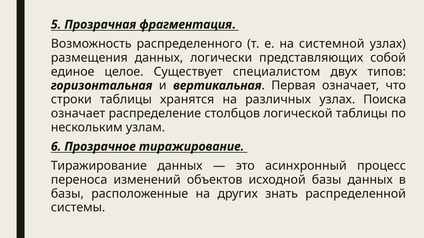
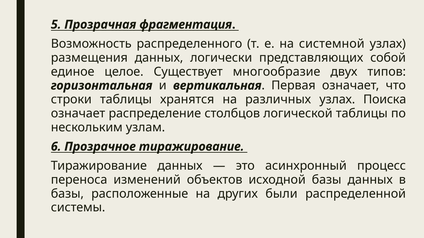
специалистом: специалистом -> многообразие
знать: знать -> были
